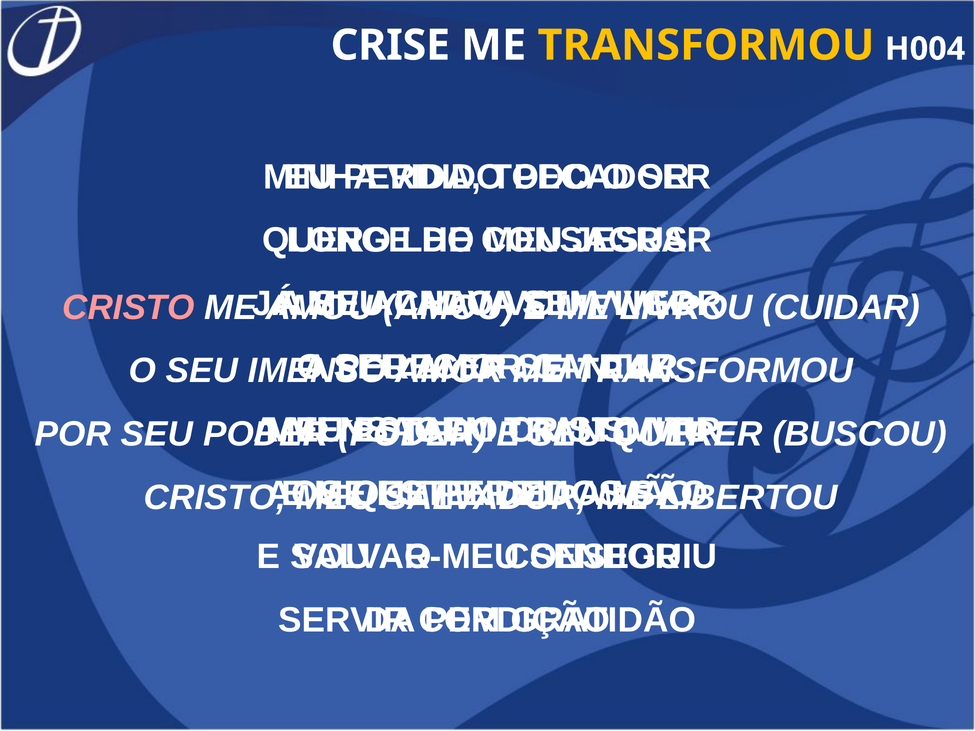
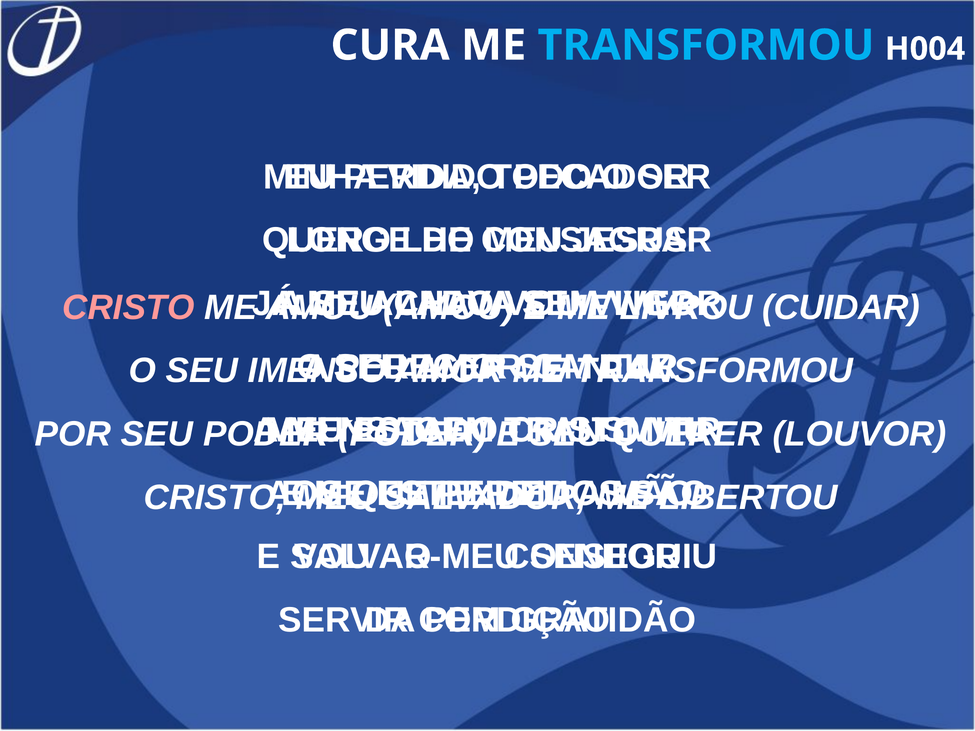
CRISE: CRISE -> CURA
TRANSFORMOU at (706, 45) colour: yellow -> light blue
BUSCOU: BUSCOU -> LOUVOR
